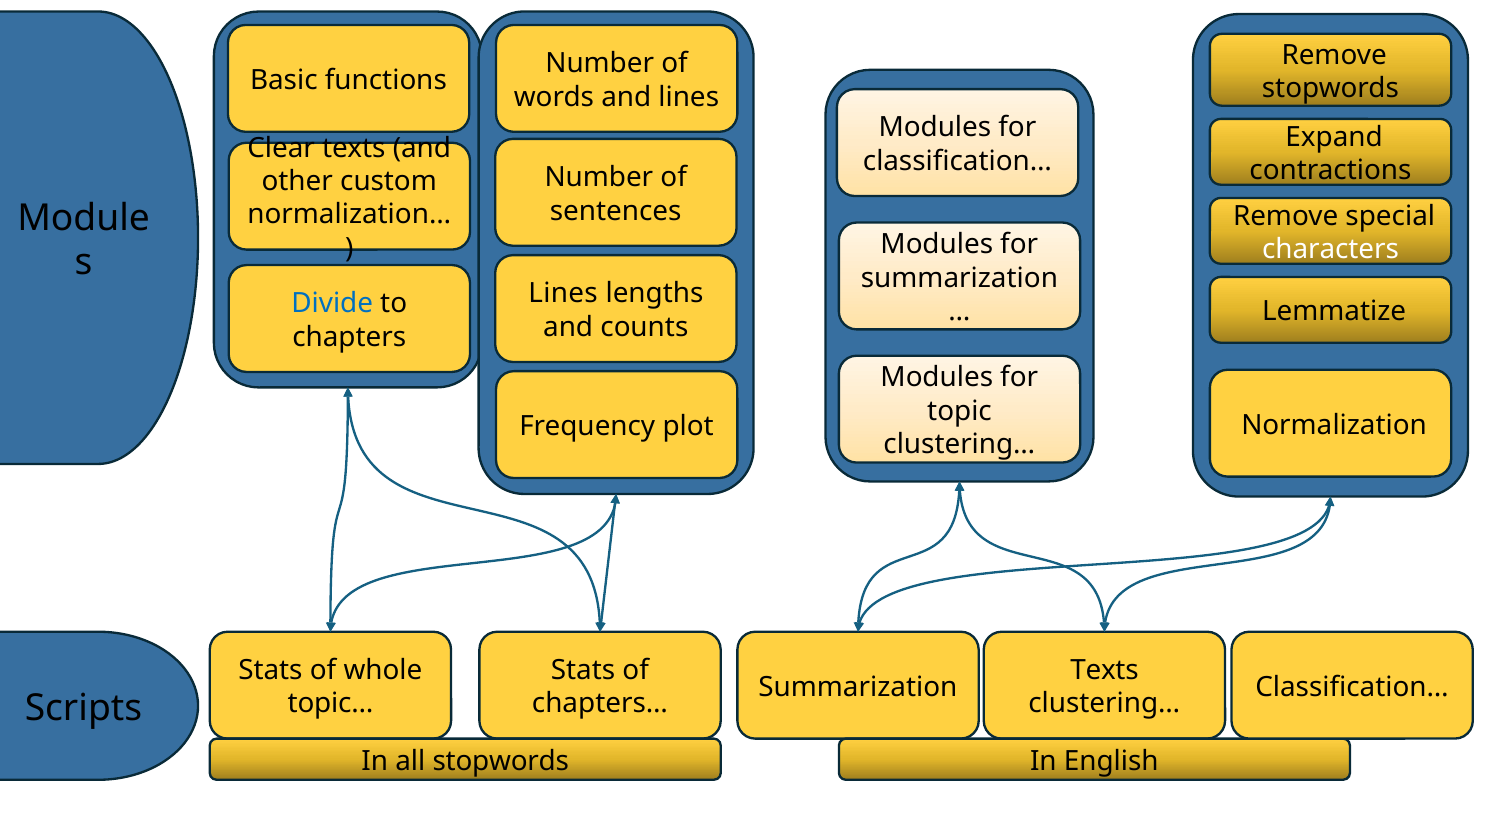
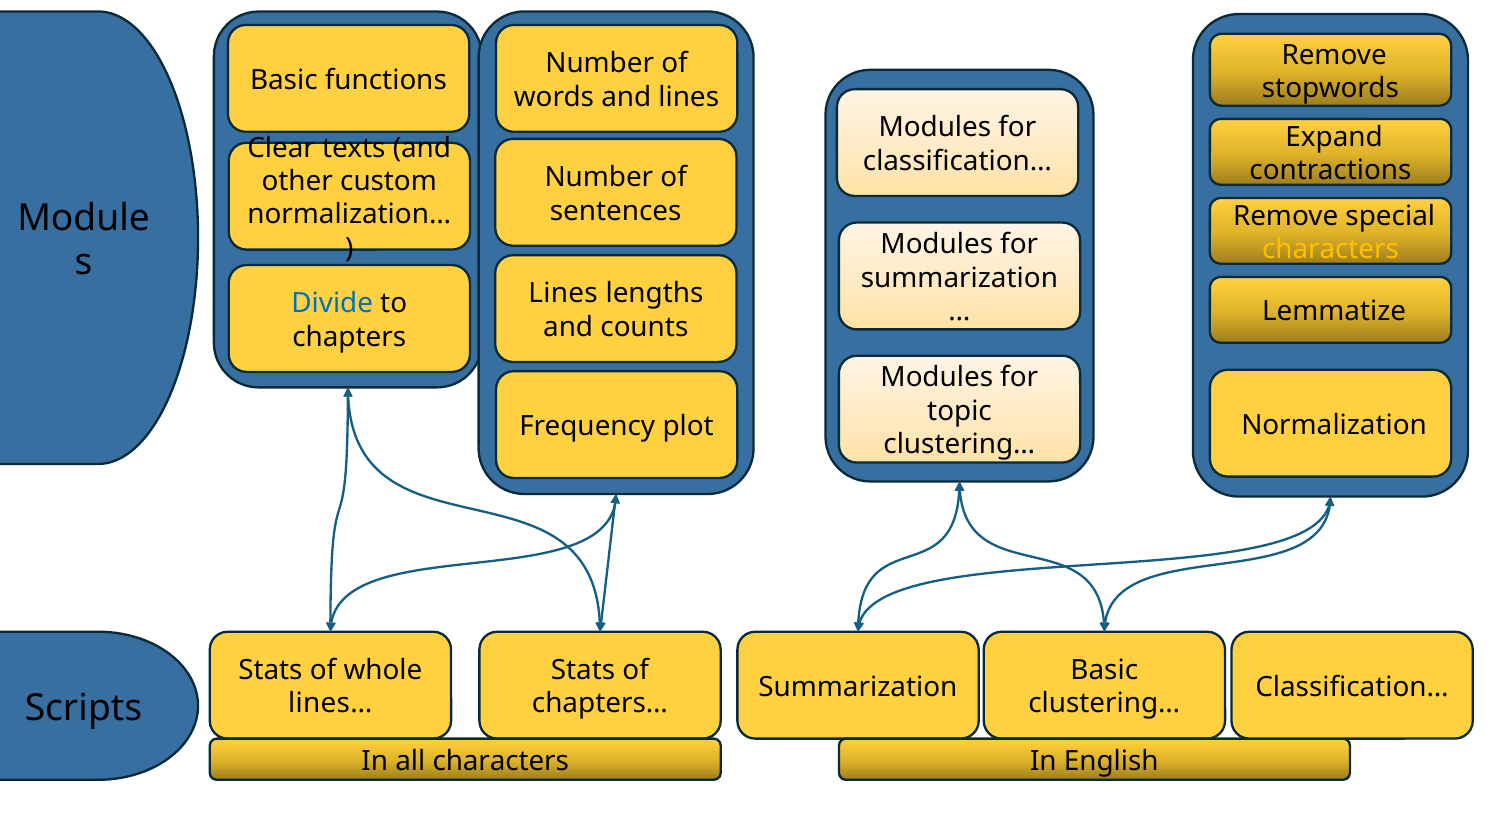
characters at (1330, 250) colour: white -> yellow
Texts at (1104, 671): Texts -> Basic
topic…: topic… -> lines…
all stopwords: stopwords -> characters
